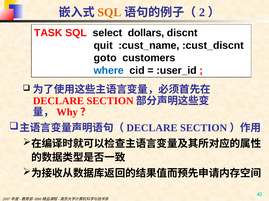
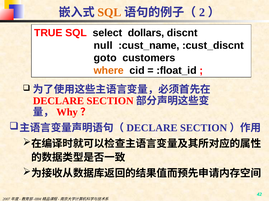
TASK: TASK -> TRUE
quit: quit -> null
where colour: blue -> orange
:user_id: :user_id -> :float_id
